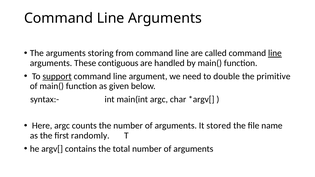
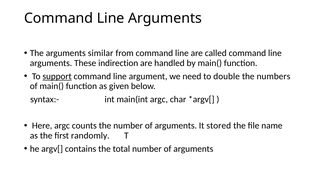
storing: storing -> similar
line at (275, 53) underline: present -> none
contiguous: contiguous -> indirection
primitive: primitive -> numbers
